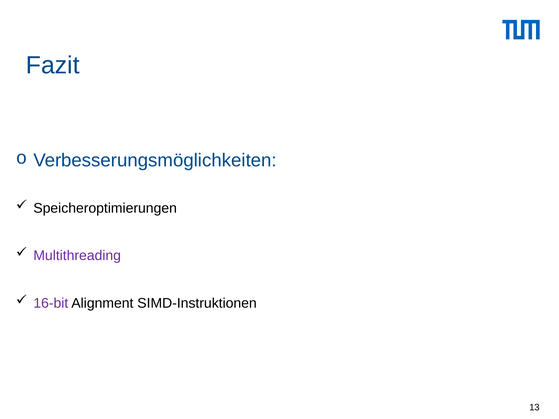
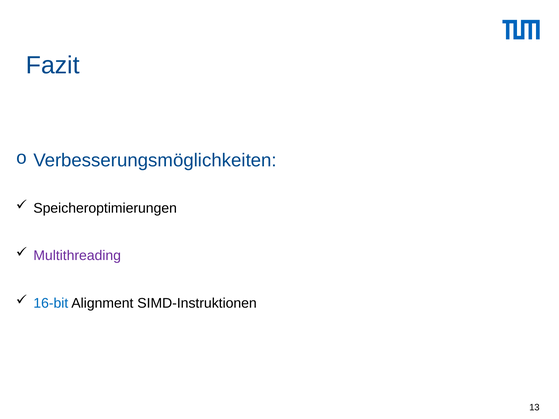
16-bit colour: purple -> blue
